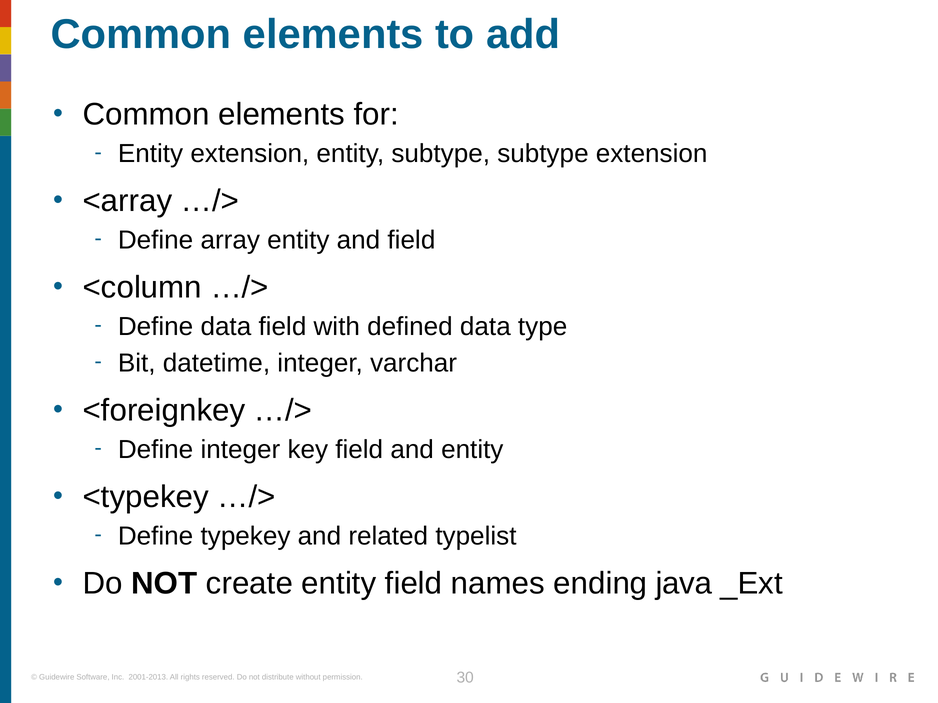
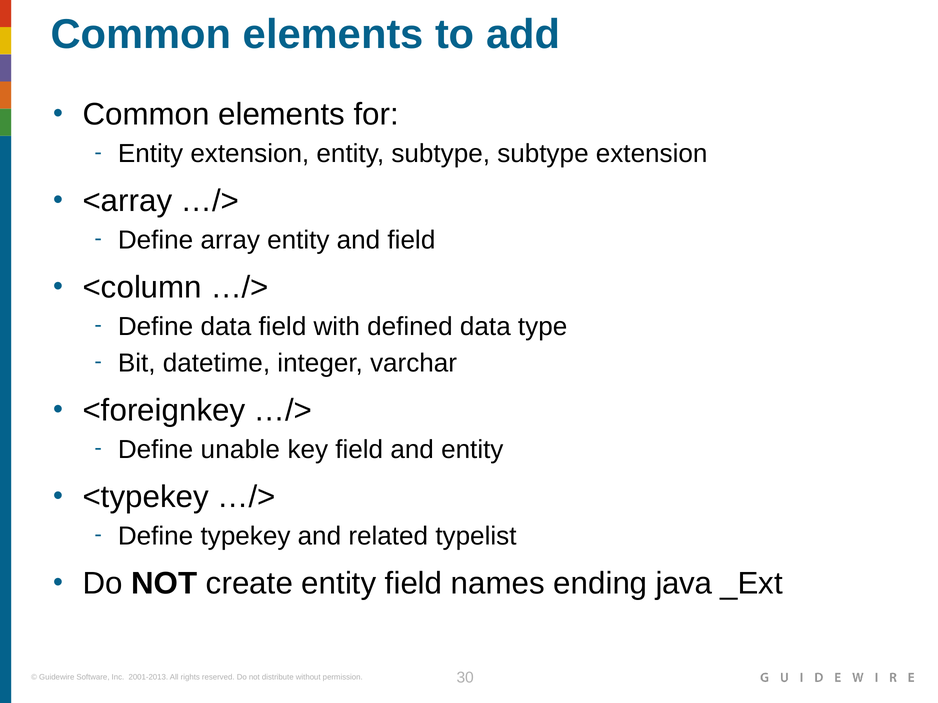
Define integer: integer -> unable
